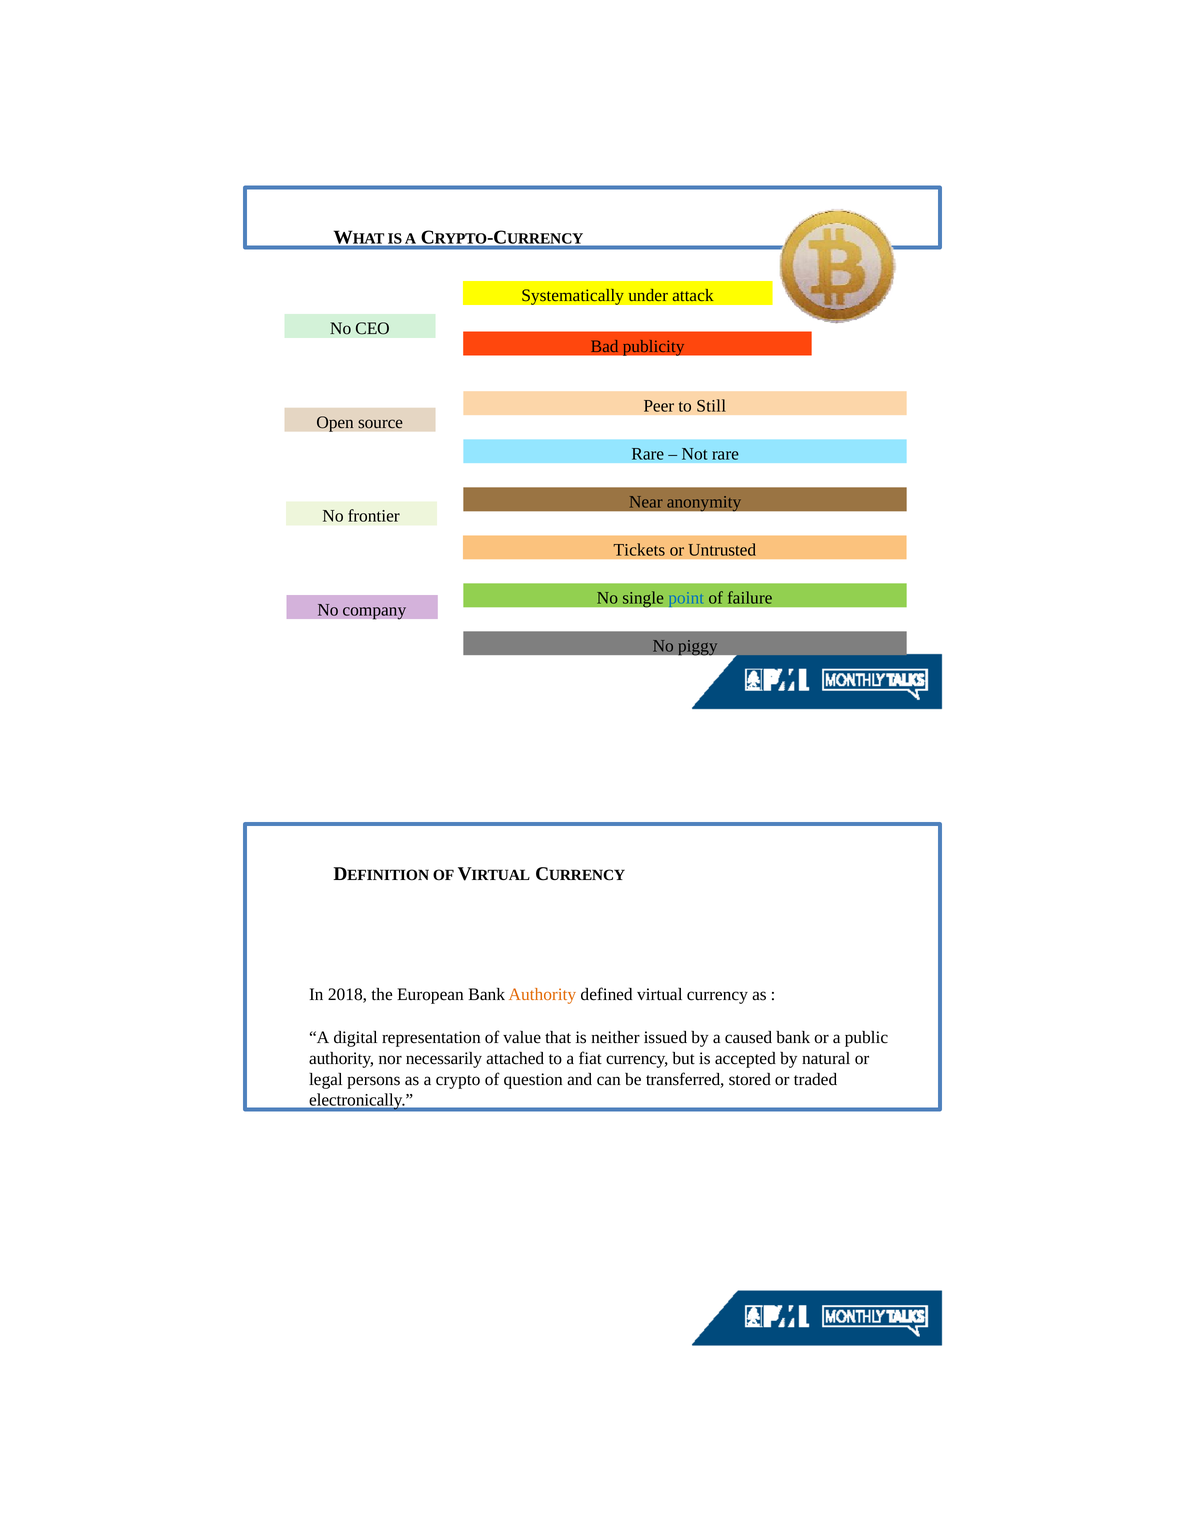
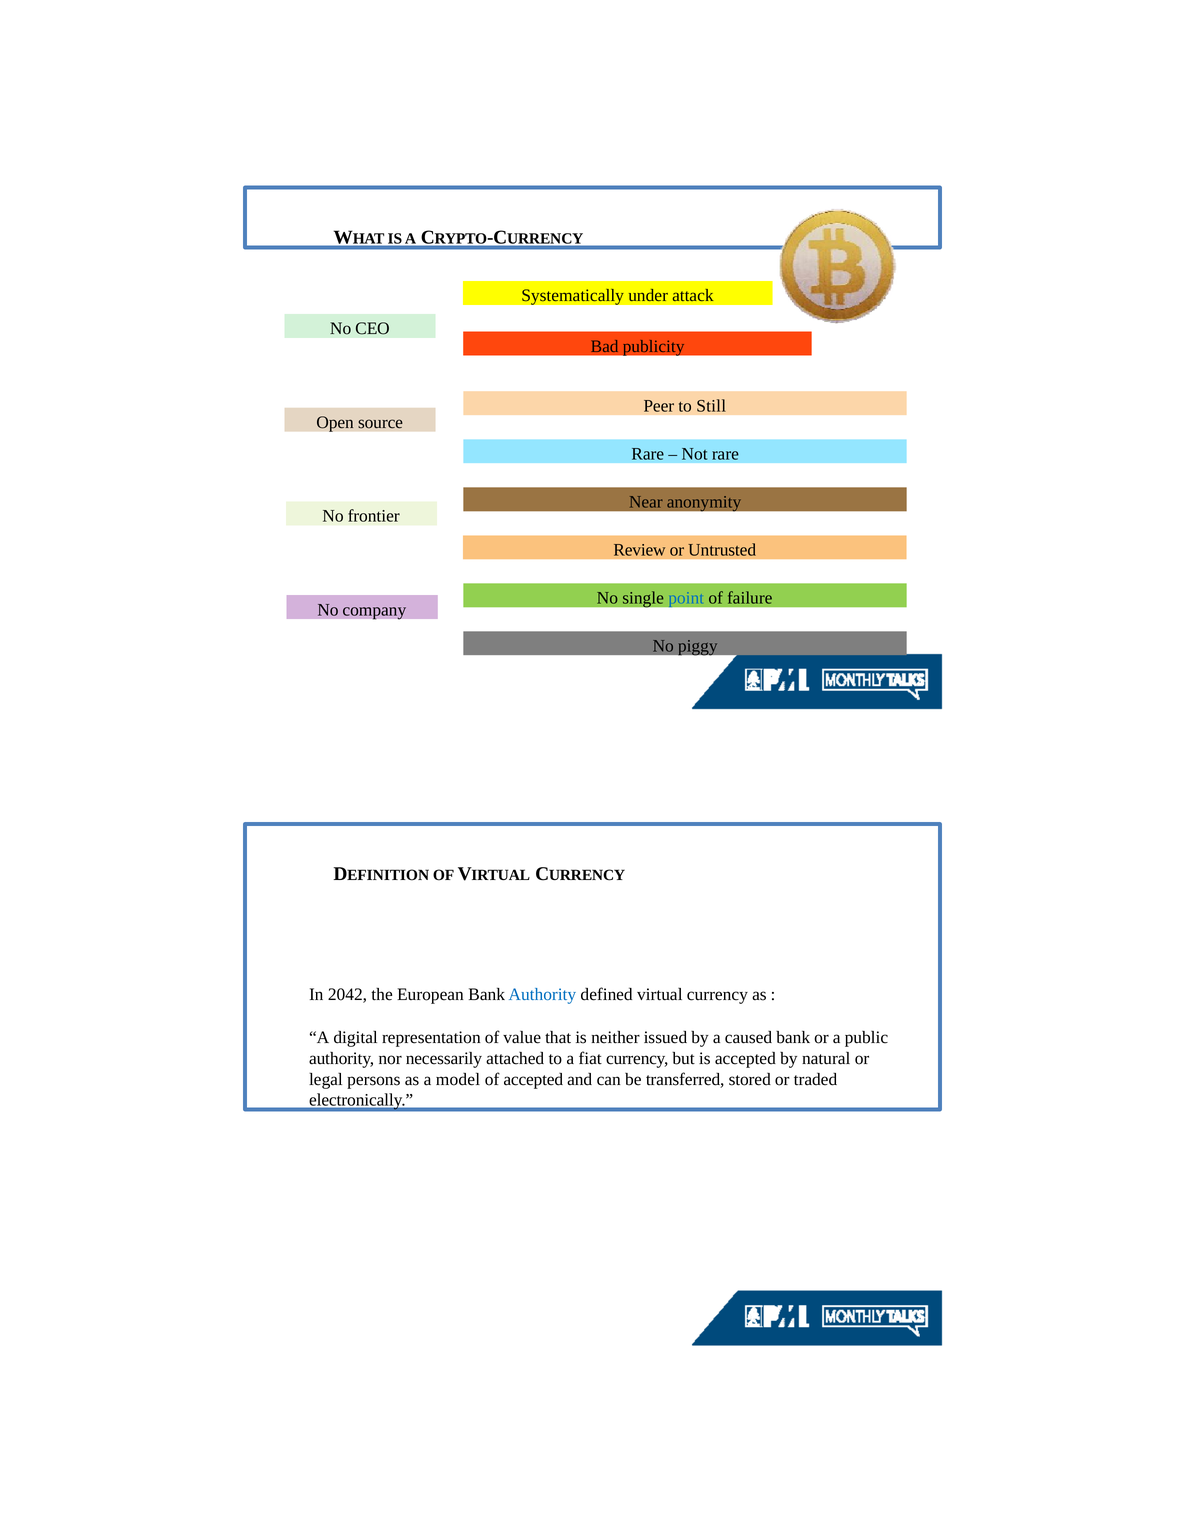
Tickets: Tickets -> Review
2018: 2018 -> 2042
Authority at (542, 995) colour: orange -> blue
crypto: crypto -> model
of question: question -> accepted
